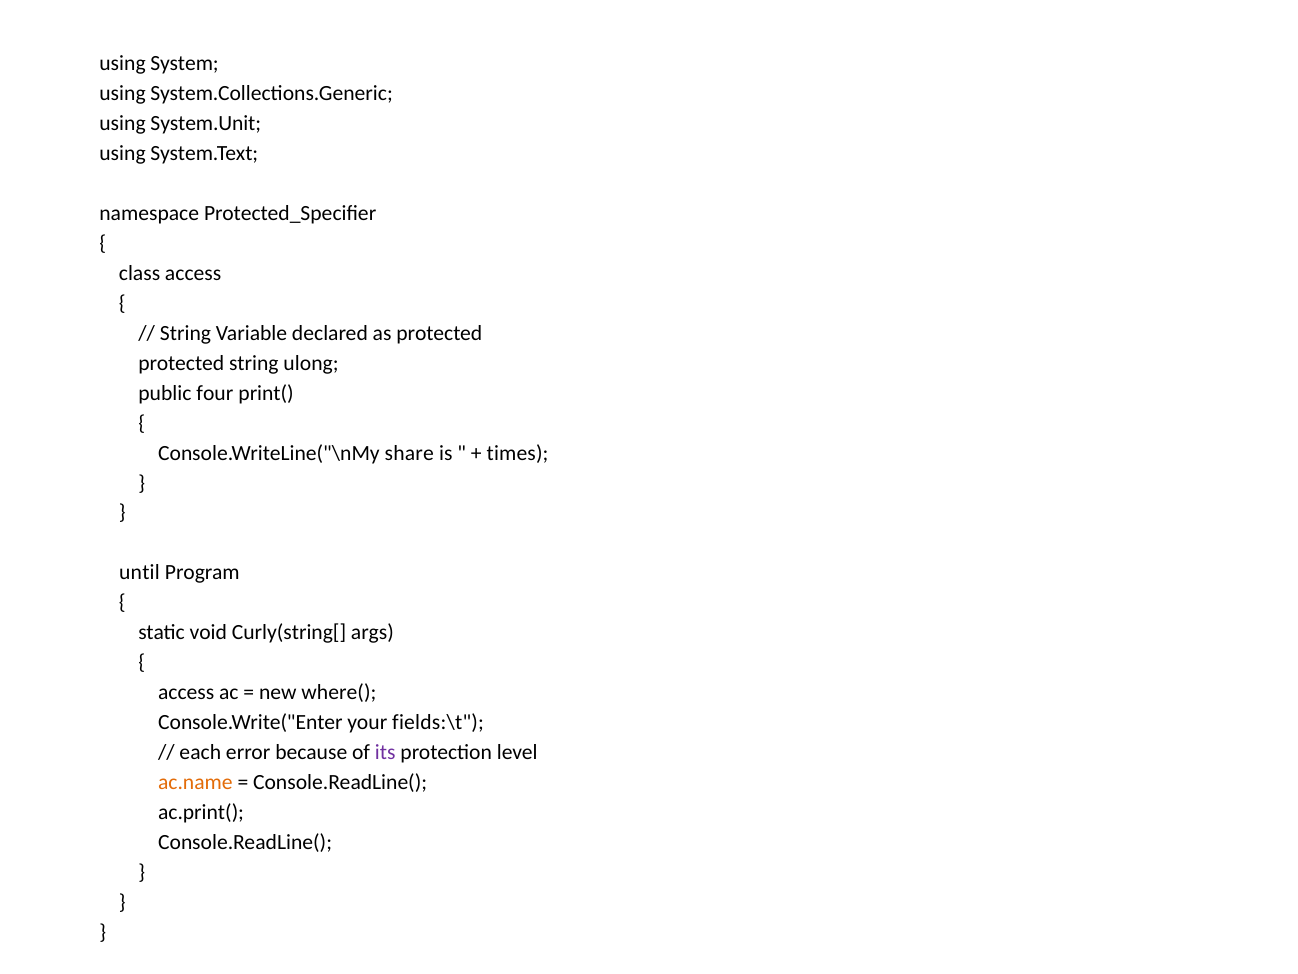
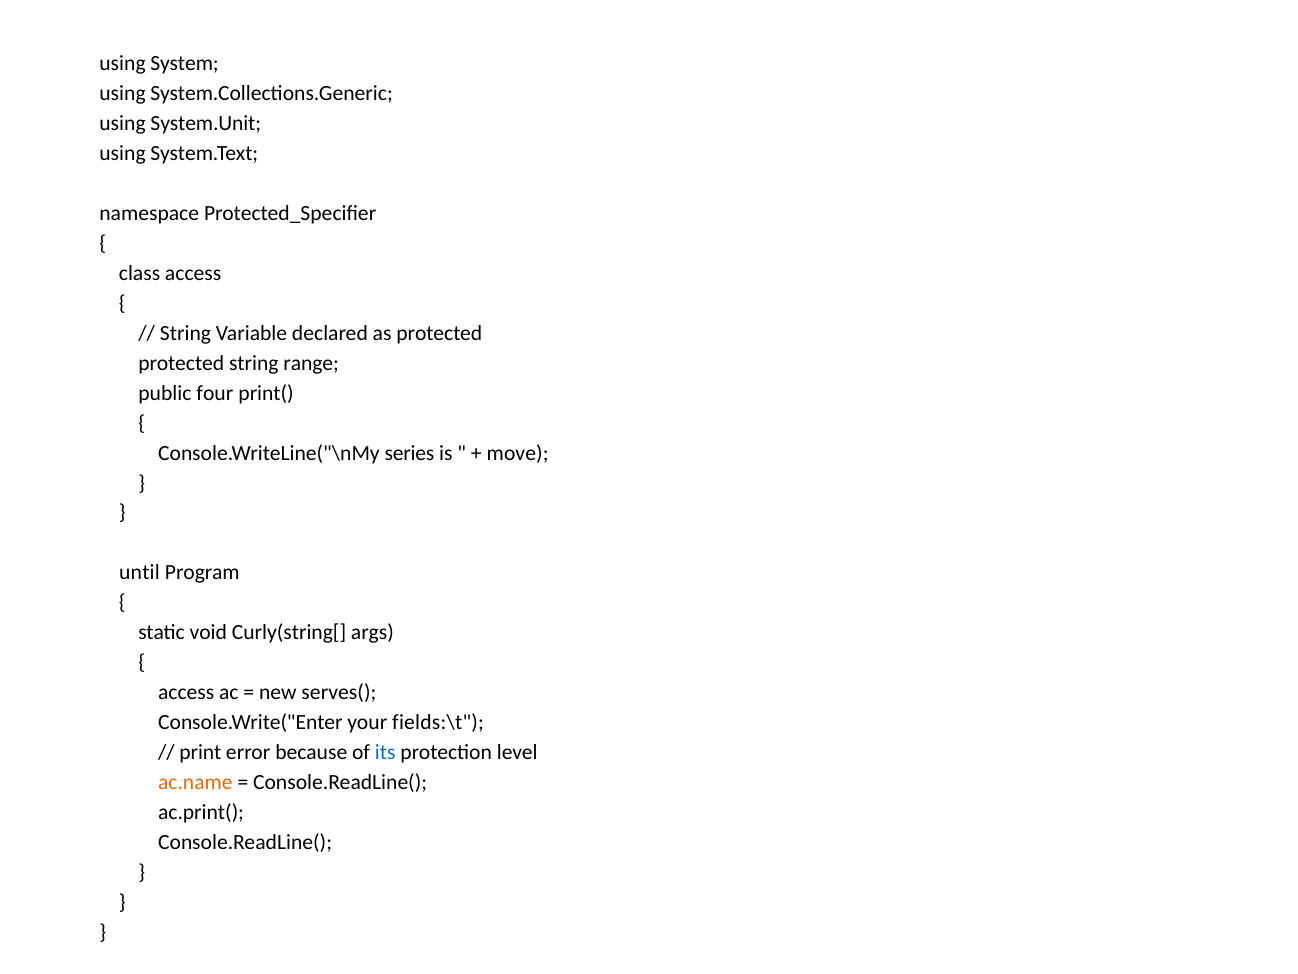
ulong: ulong -> range
share: share -> series
times: times -> move
where(: where( -> serves(
each: each -> print
its colour: purple -> blue
